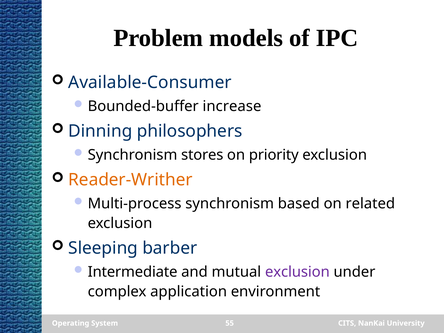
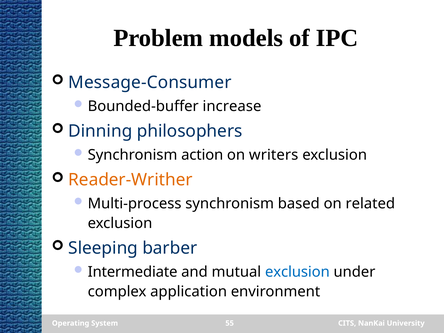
Available-Consumer: Available-Consumer -> Message-Consumer
stores: stores -> action
priority: priority -> writers
exclusion at (297, 272) colour: purple -> blue
